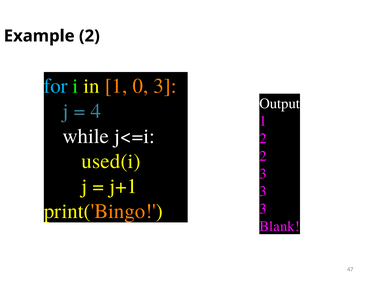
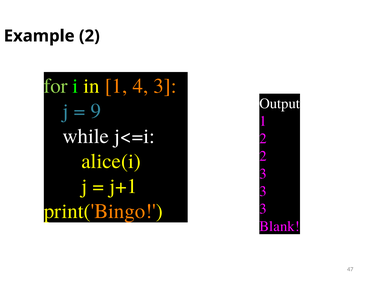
for colour: light blue -> light green
0: 0 -> 4
4: 4 -> 9
used(i: used(i -> alice(i
